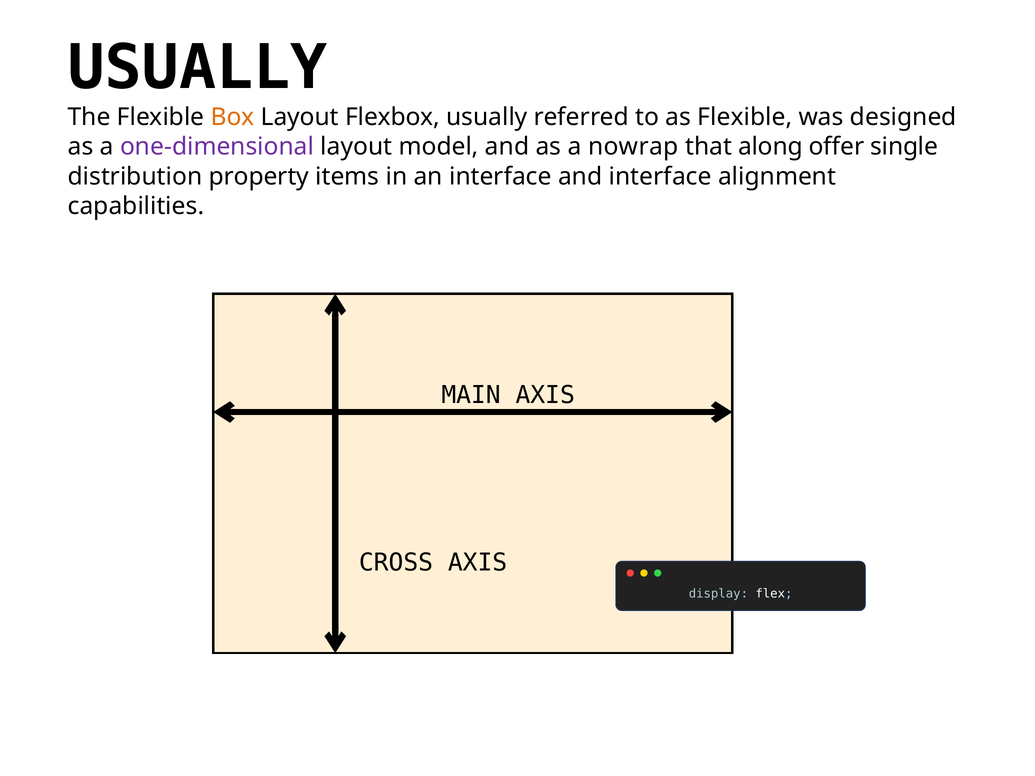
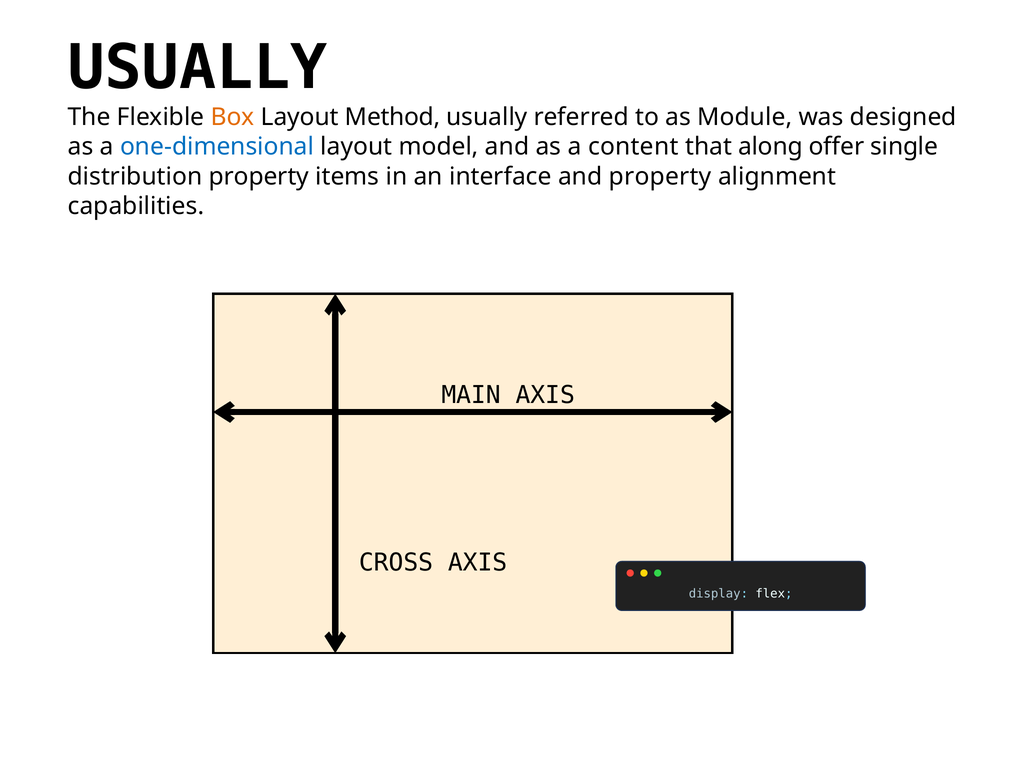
Flexbox: Flexbox -> Method
as Flexible: Flexible -> Module
one-dimensional colour: purple -> blue
nowrap: nowrap -> content
and interface: interface -> property
